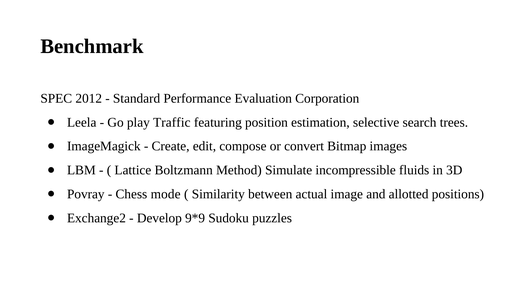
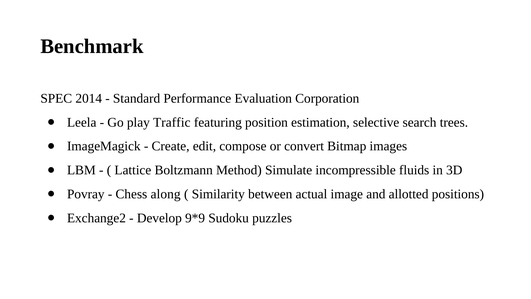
2012: 2012 -> 2014
mode: mode -> along
